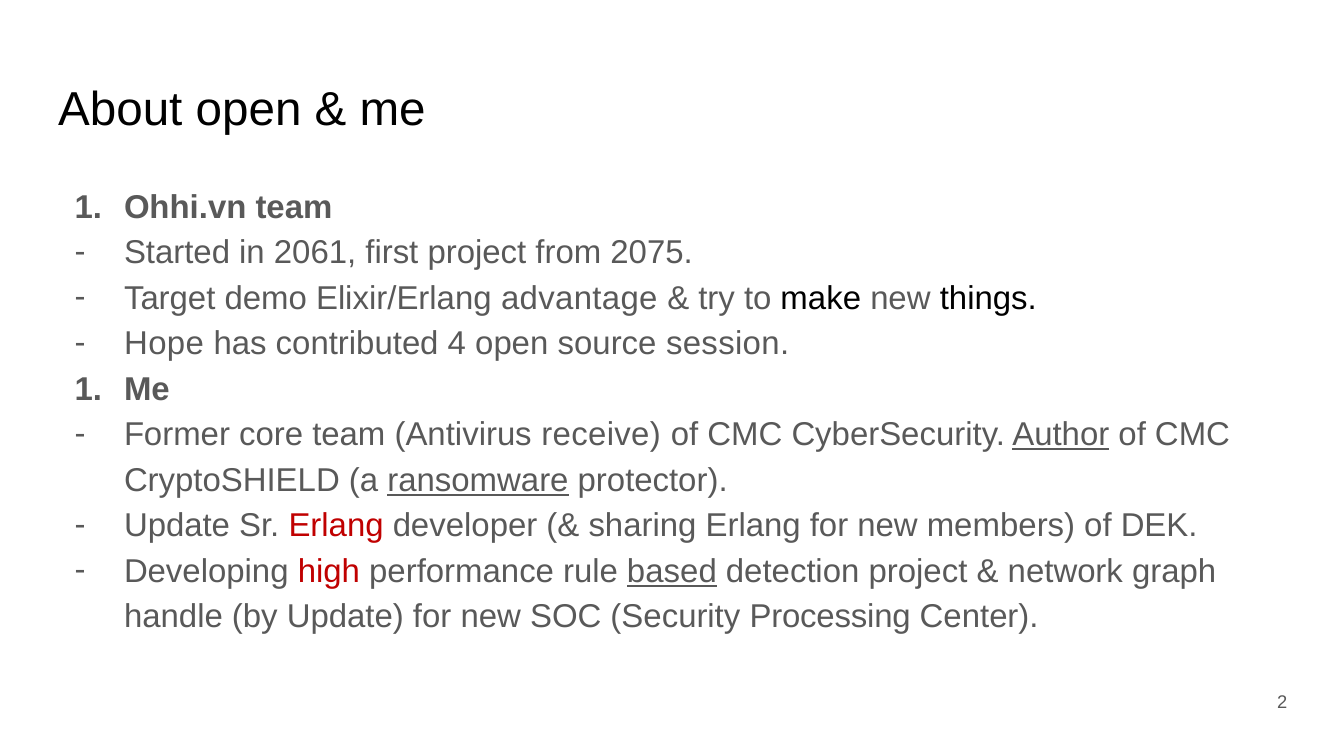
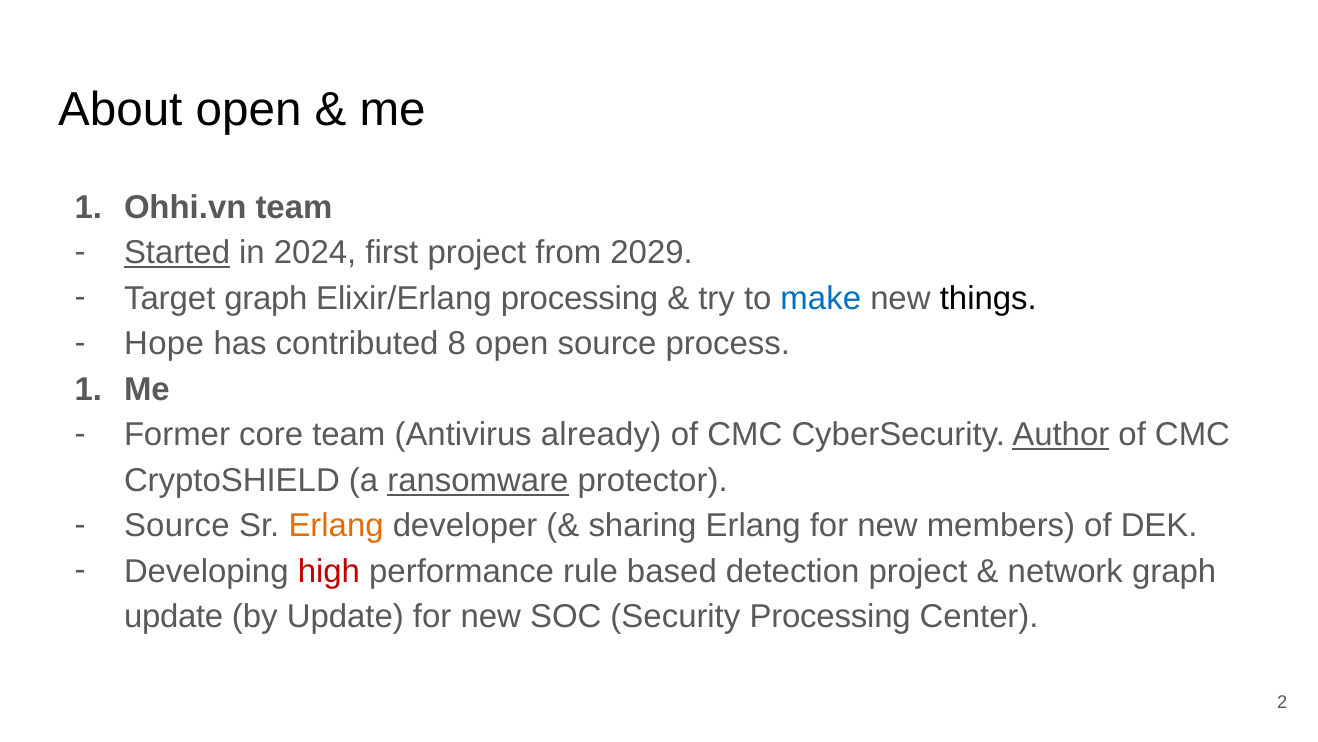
Started underline: none -> present
2061: 2061 -> 2024
2075: 2075 -> 2029
Target demo: demo -> graph
Elixir/Erlang advantage: advantage -> processing
make colour: black -> blue
4: 4 -> 8
session: session -> process
receive: receive -> already
Update at (177, 525): Update -> Source
Erlang at (336, 525) colour: red -> orange
based underline: present -> none
handle at (173, 616): handle -> update
